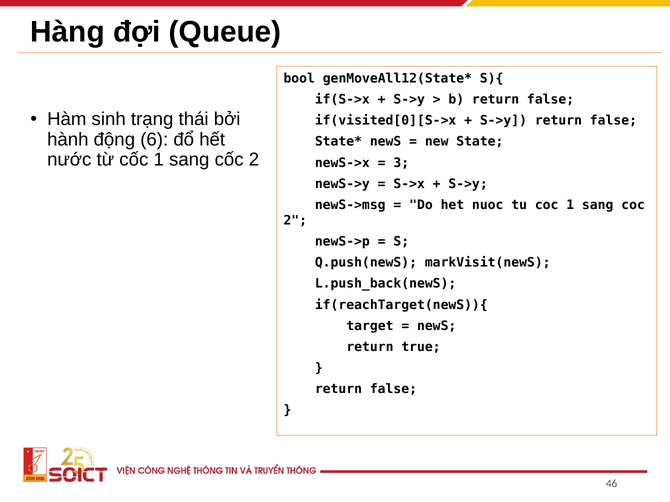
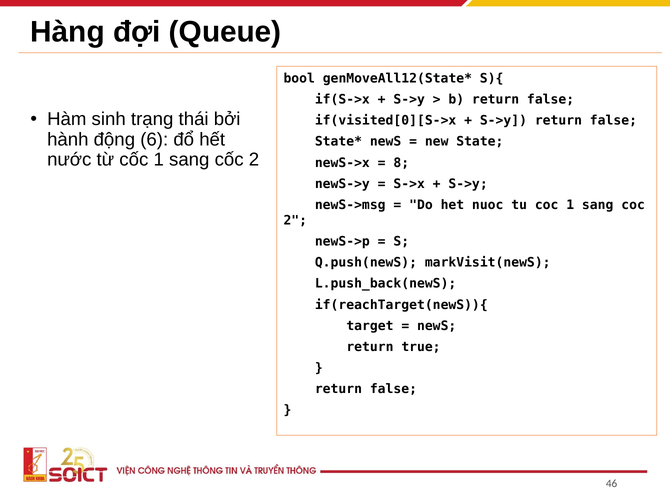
3: 3 -> 8
